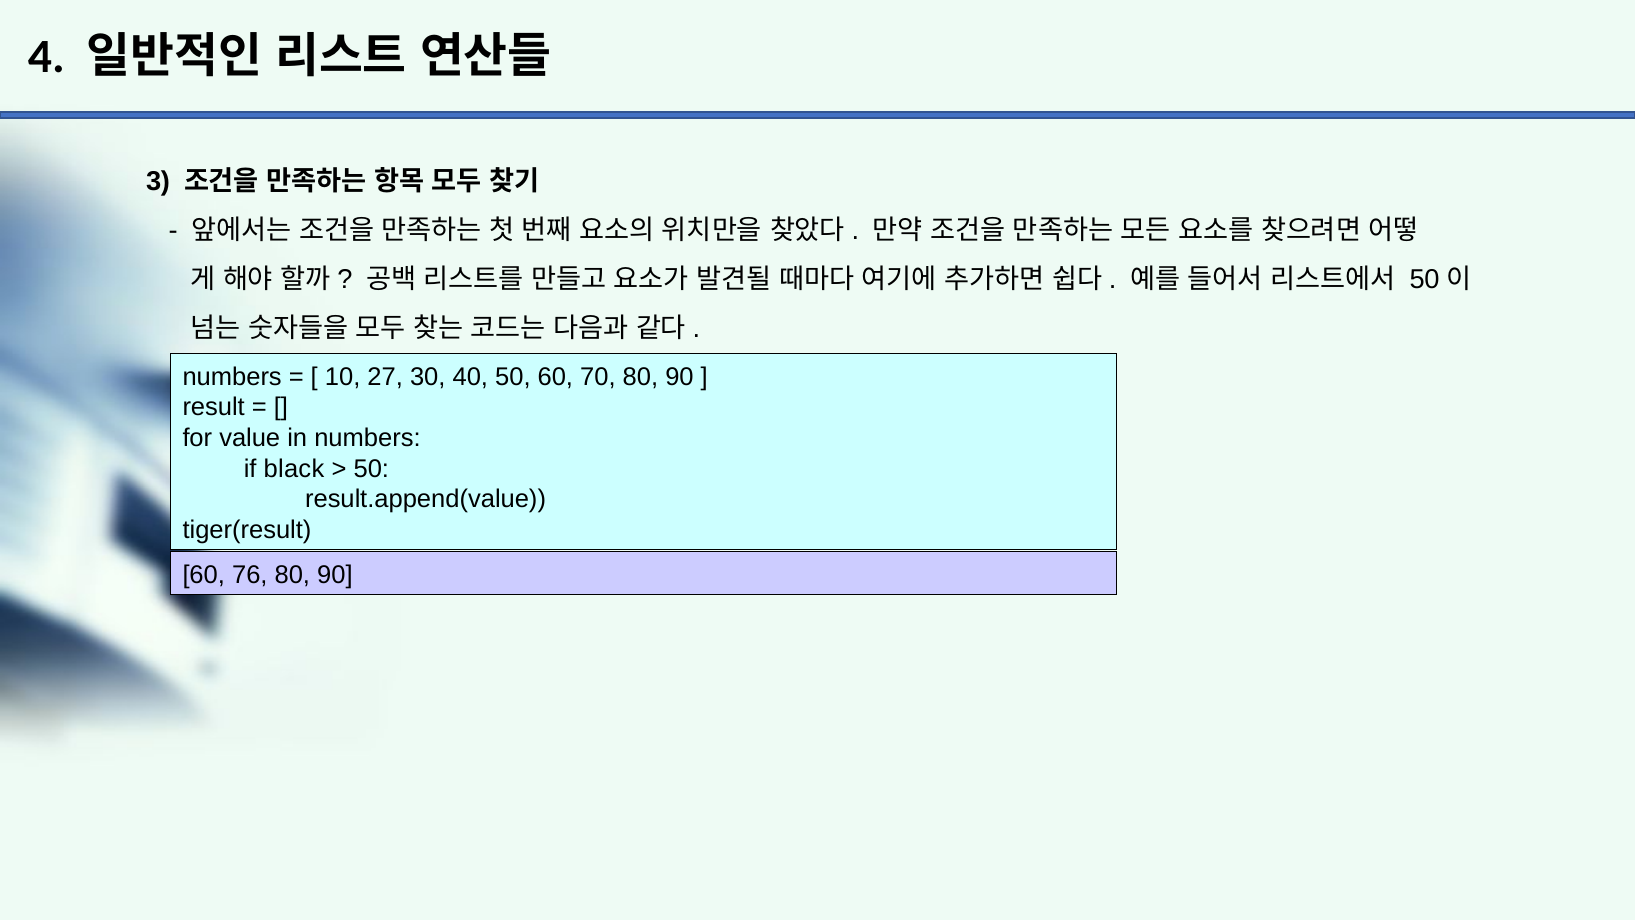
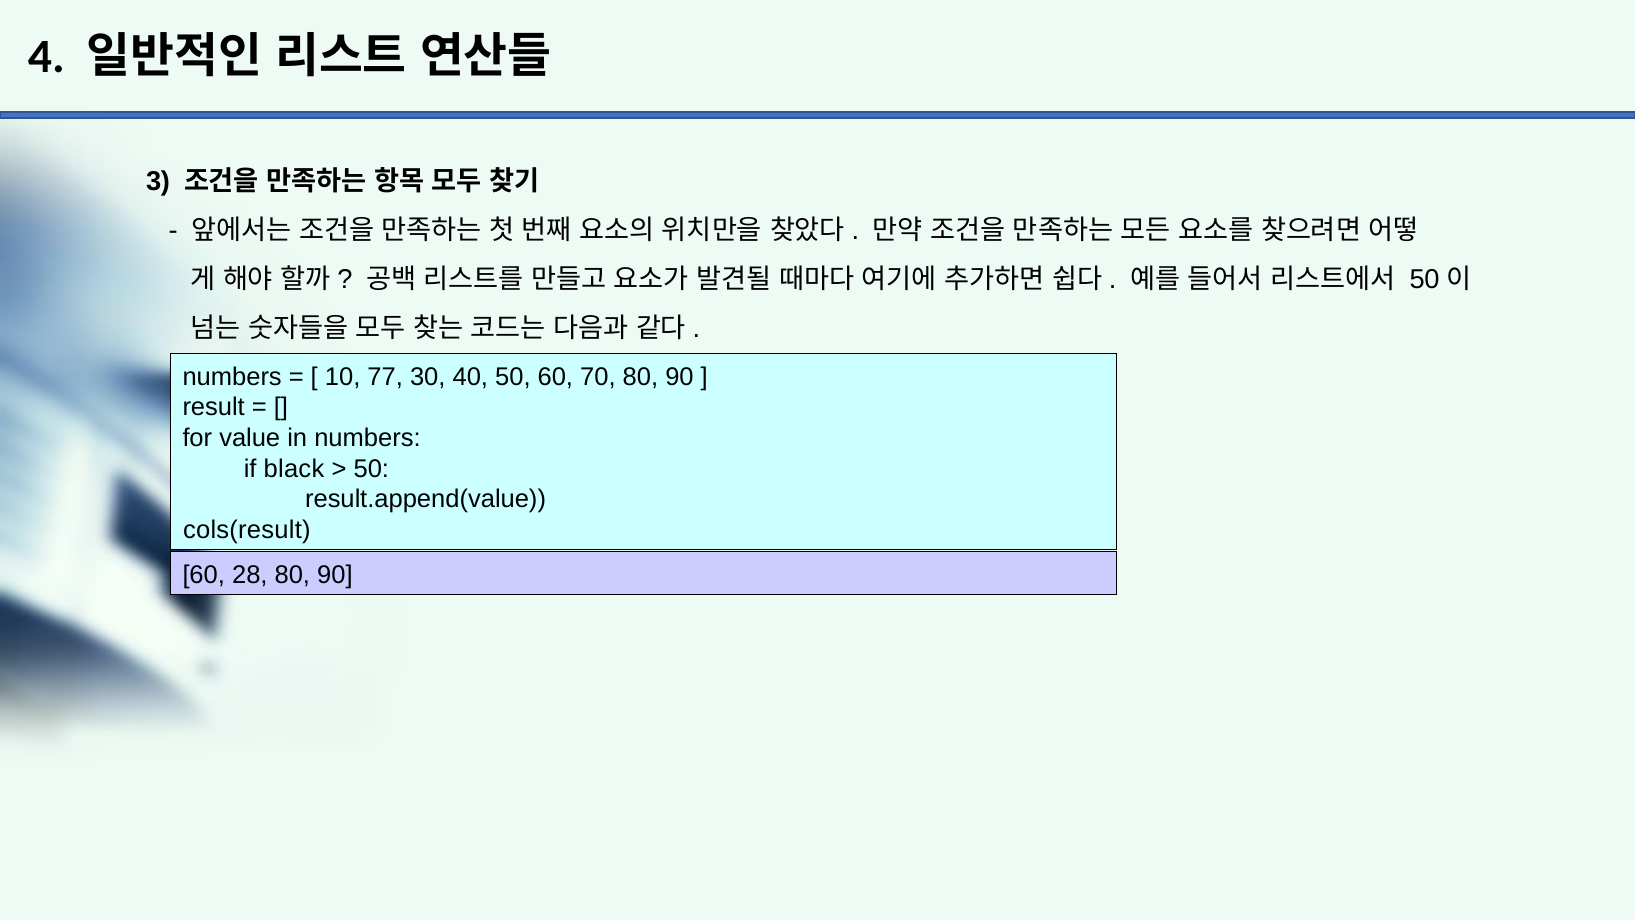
27: 27 -> 77
tiger(result: tiger(result -> cols(result
76: 76 -> 28
